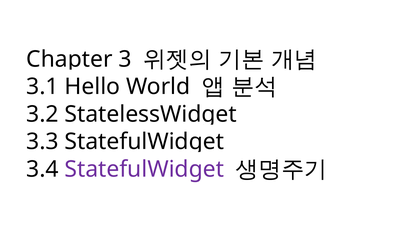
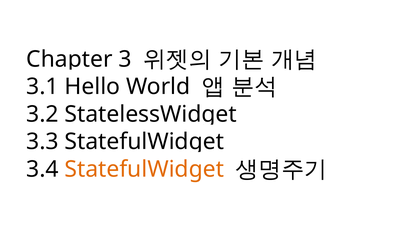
StatefulWidget at (144, 169) colour: purple -> orange
